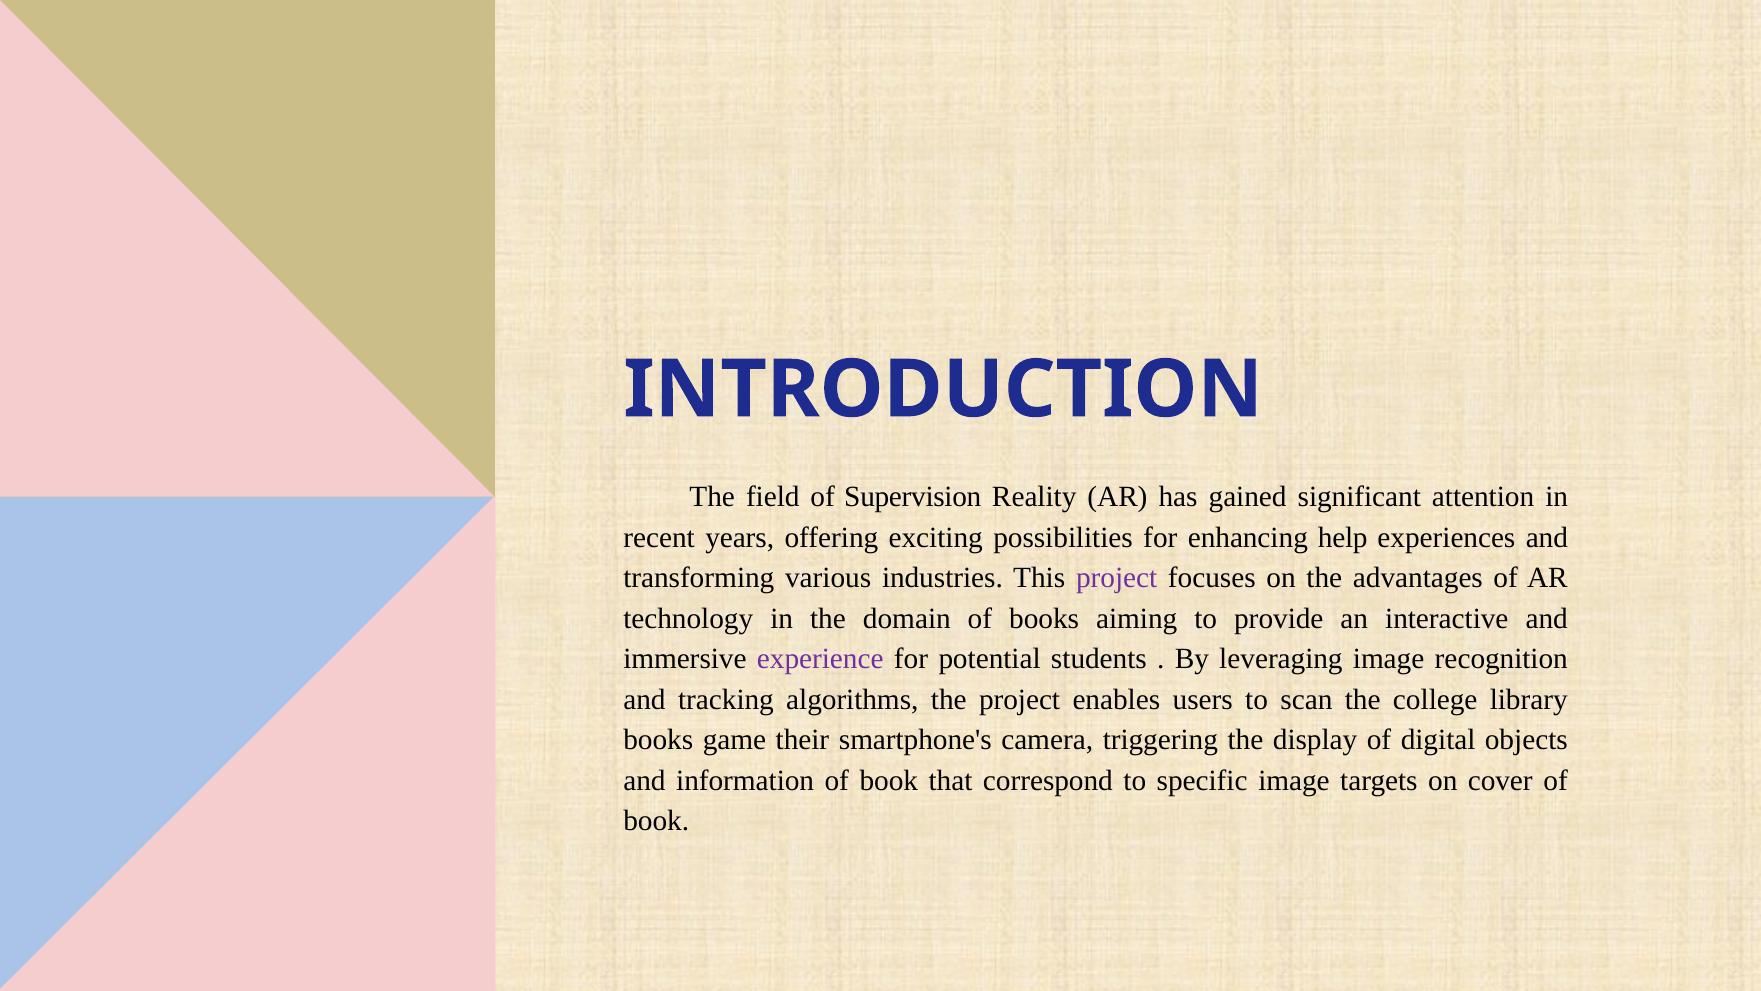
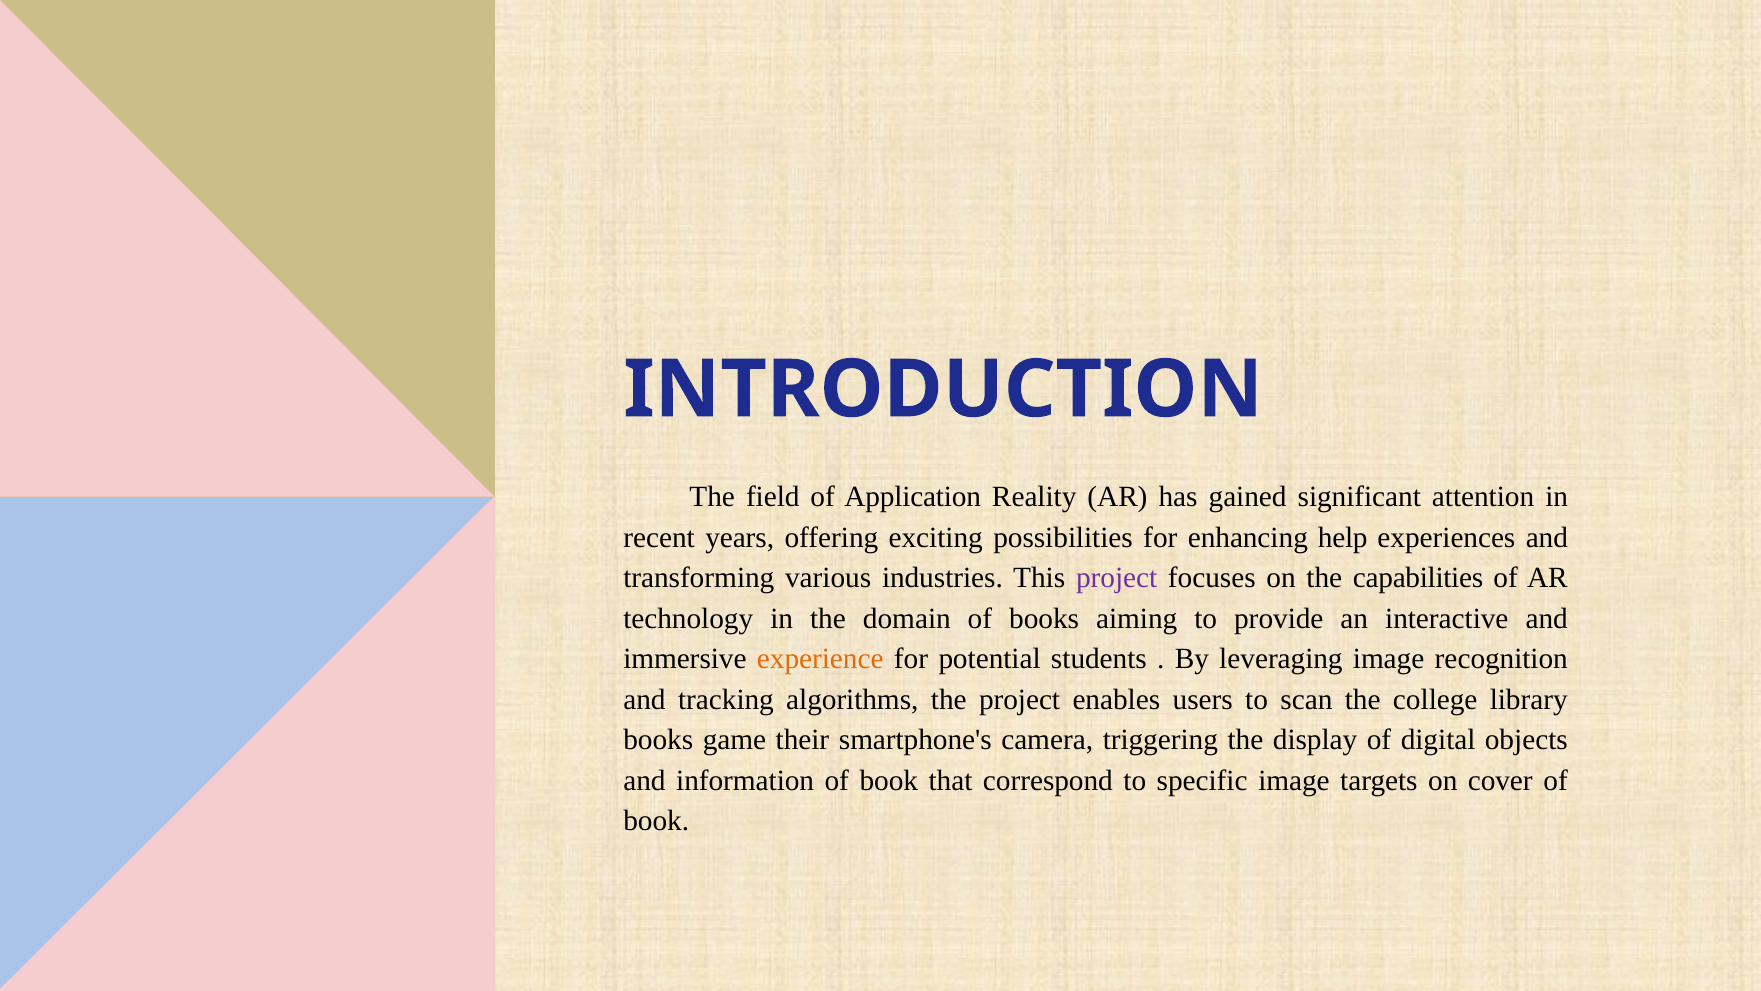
Supervision: Supervision -> Application
advantages: advantages -> capabilities
experience colour: purple -> orange
